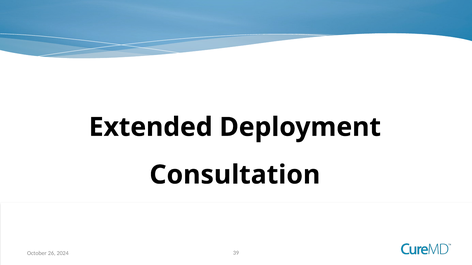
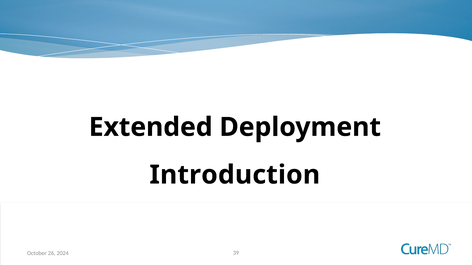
Consultation: Consultation -> Introduction
